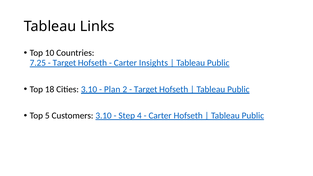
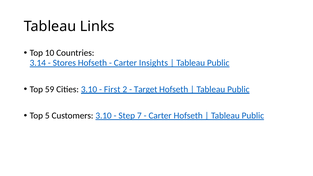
7.25: 7.25 -> 3.14
Target at (64, 63): Target -> Stores
18: 18 -> 59
Plan: Plan -> First
4: 4 -> 7
